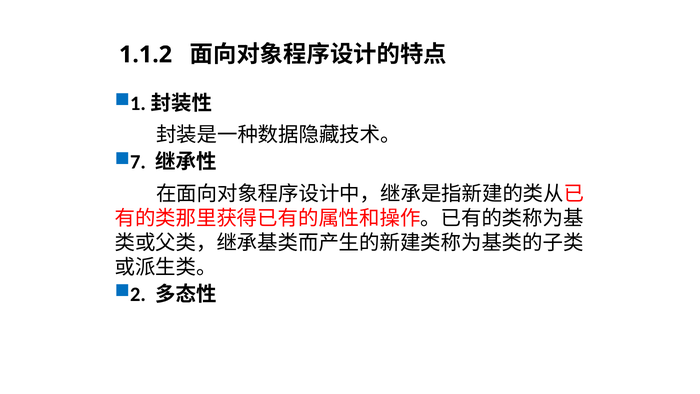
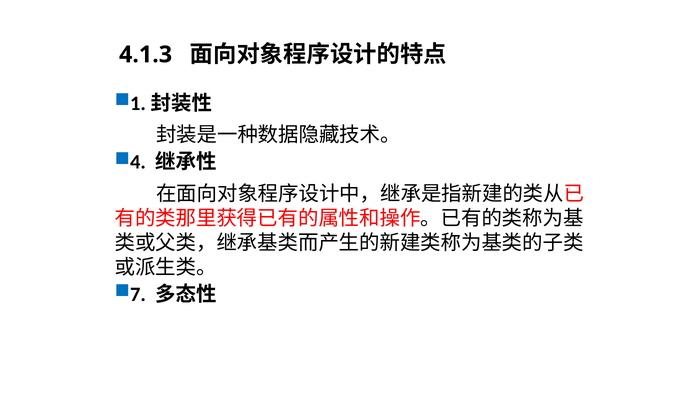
1.1.2: 1.1.2 -> 4.1.3
7: 7 -> 4
2: 2 -> 7
